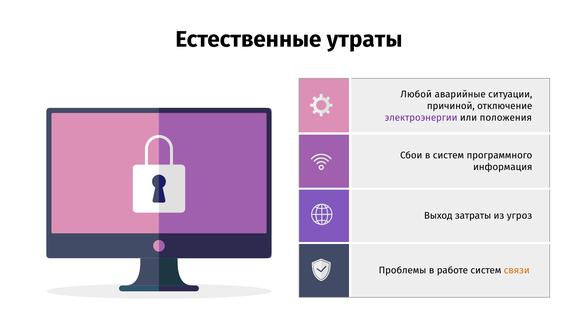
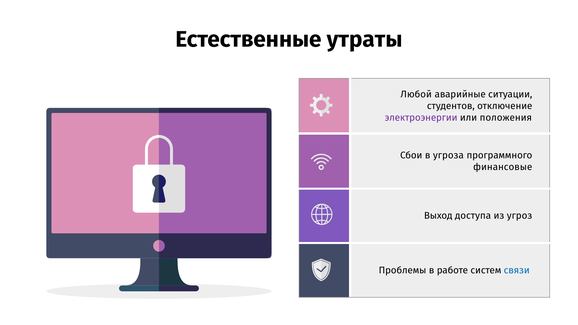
причиной: причиной -> студентов
в систем: систем -> угроза
информация: информация -> финансовые
затраты: затраты -> доступа
связи colour: orange -> blue
